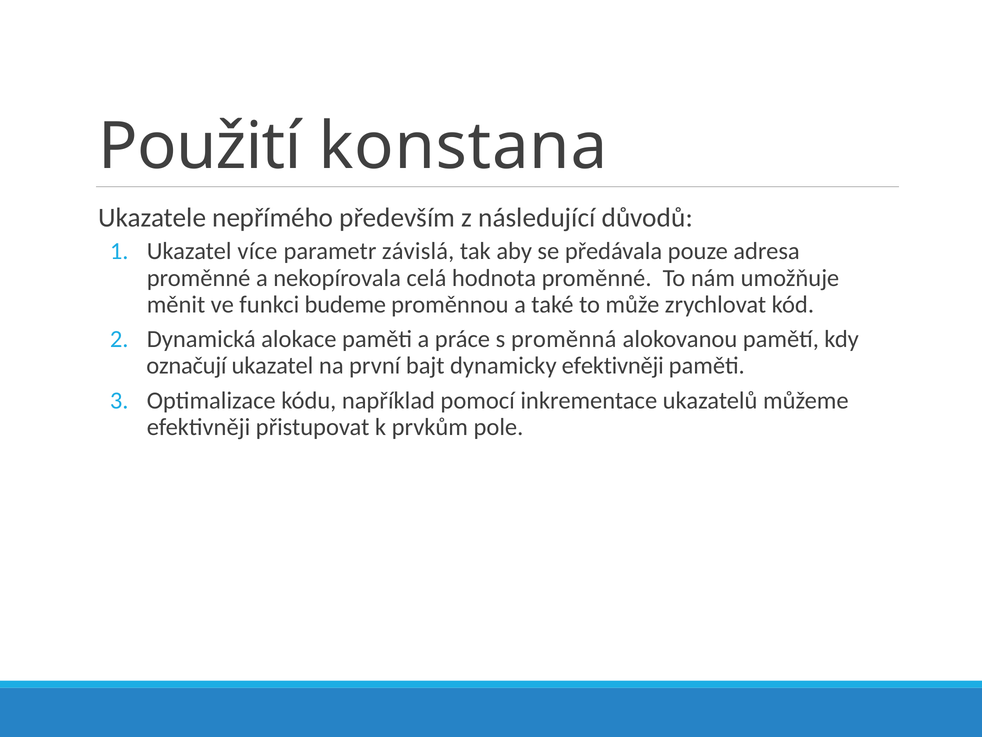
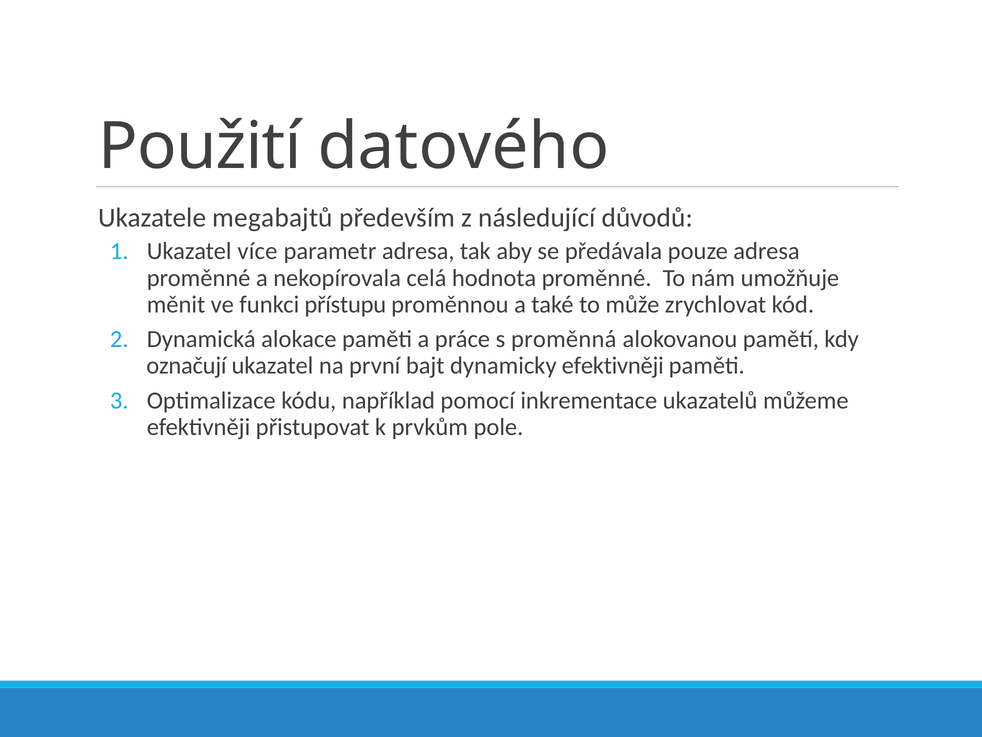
konstana: konstana -> datového
nepřímého: nepřímého -> megabajtů
parametr závislá: závislá -> adresa
budeme: budeme -> přístupu
